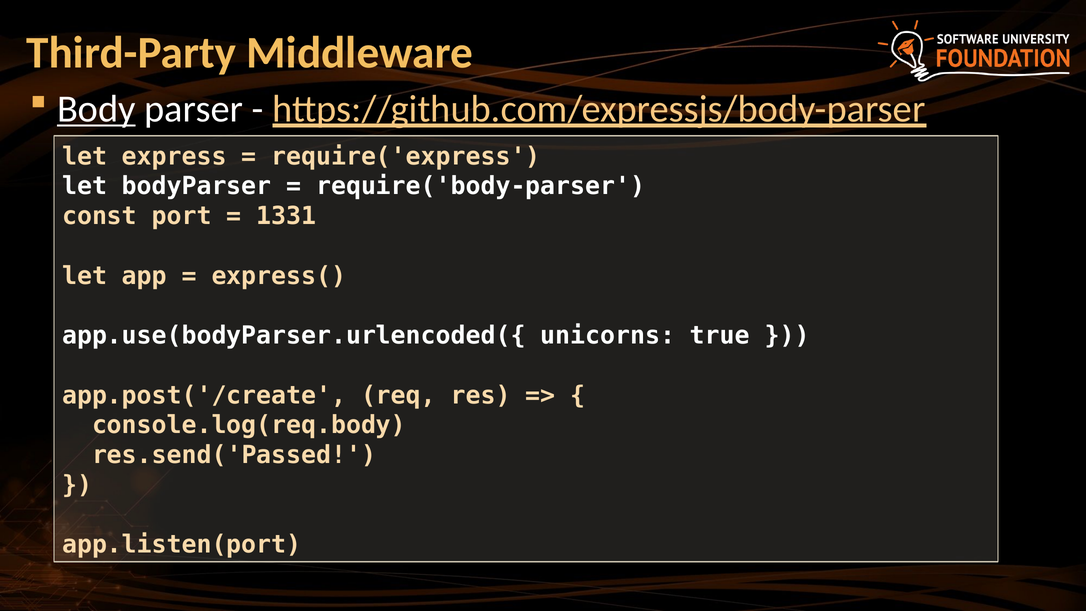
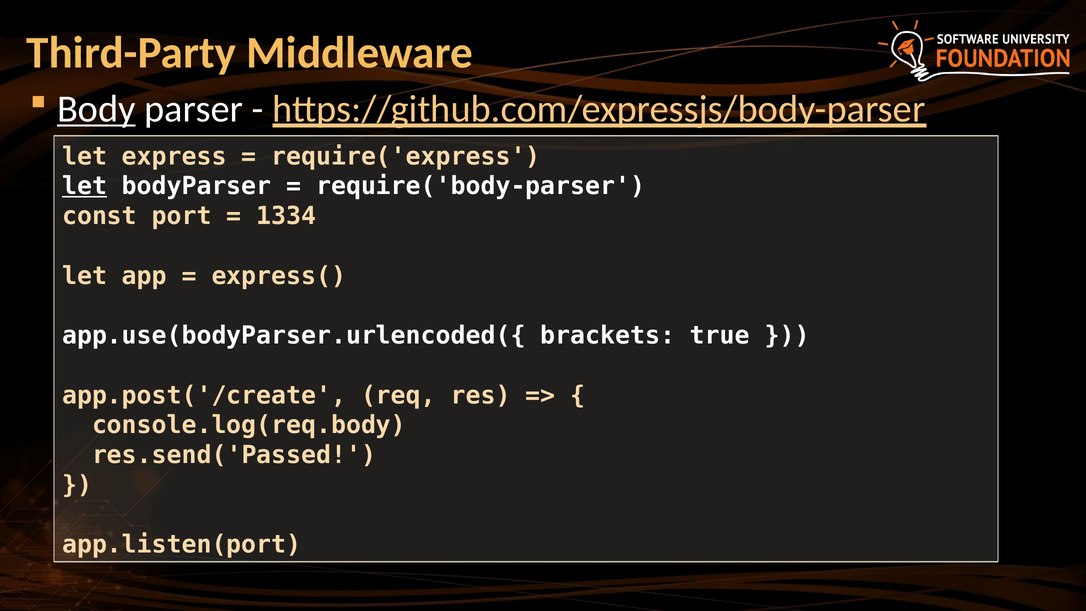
let at (85, 186) underline: none -> present
1331: 1331 -> 1334
unicorns: unicorns -> brackets
